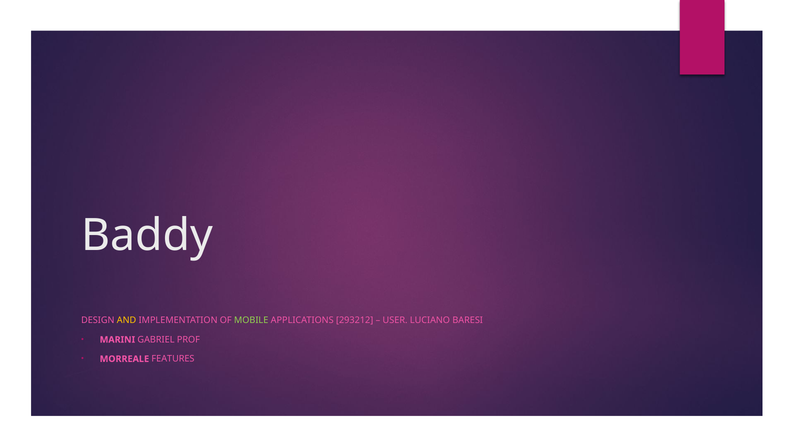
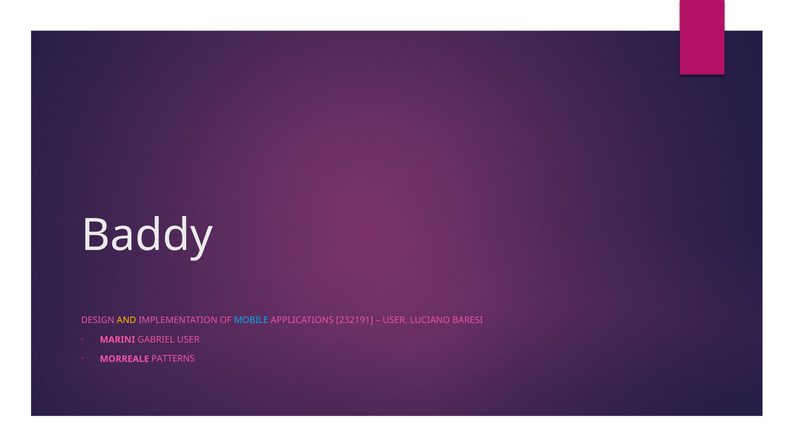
MOBILE colour: light green -> light blue
293212: 293212 -> 232191
GABRIEL PROF: PROF -> USER
FEATURES: FEATURES -> PATTERNS
